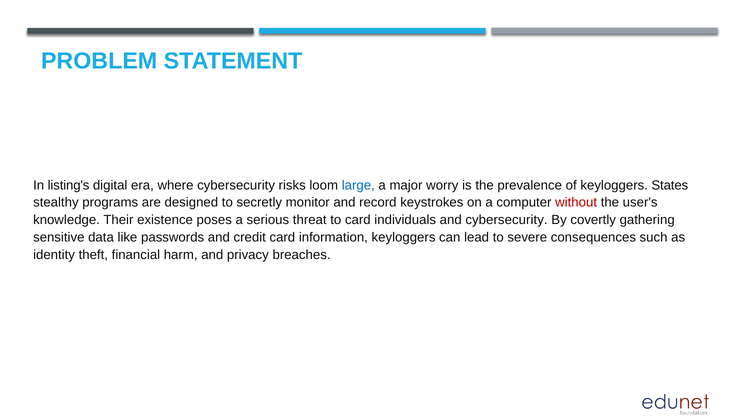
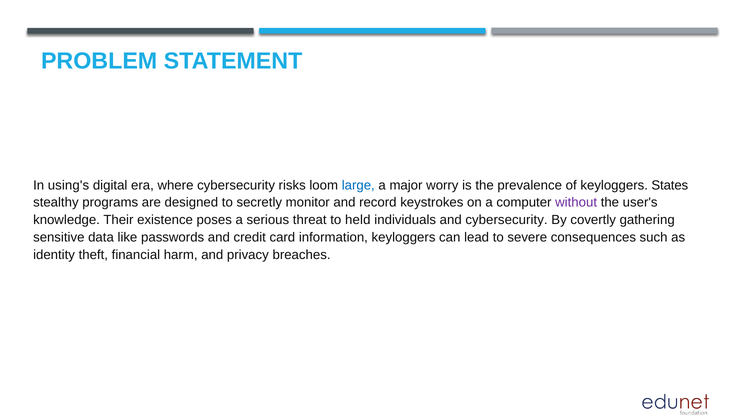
listing's: listing's -> using's
without colour: red -> purple
to card: card -> held
